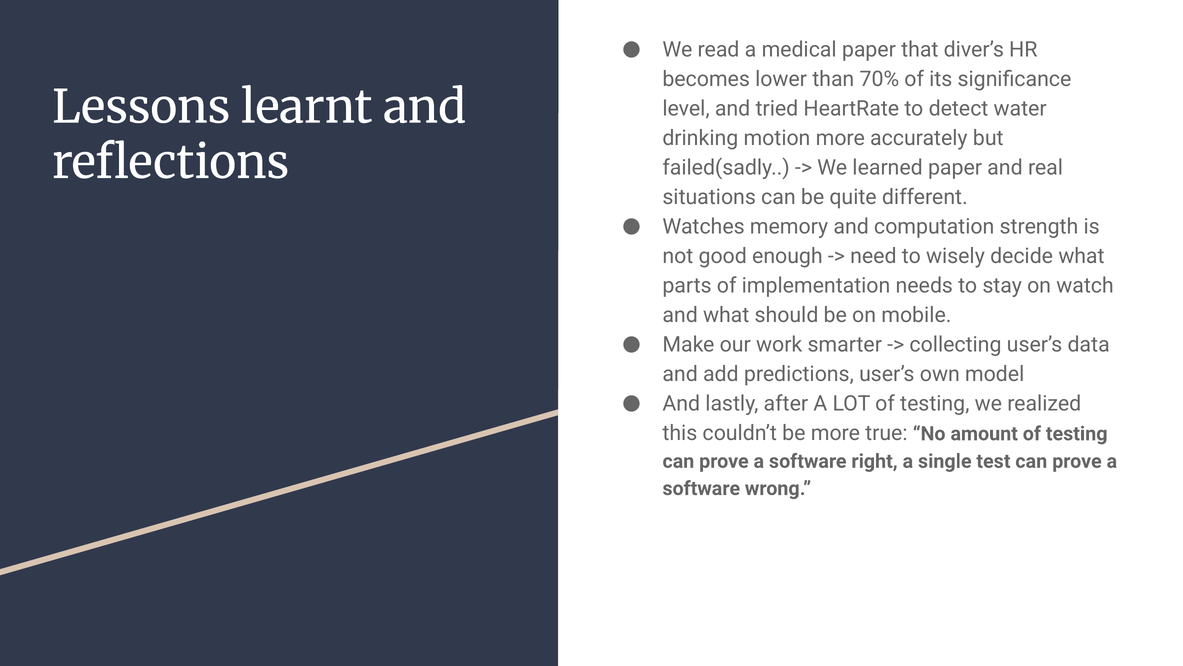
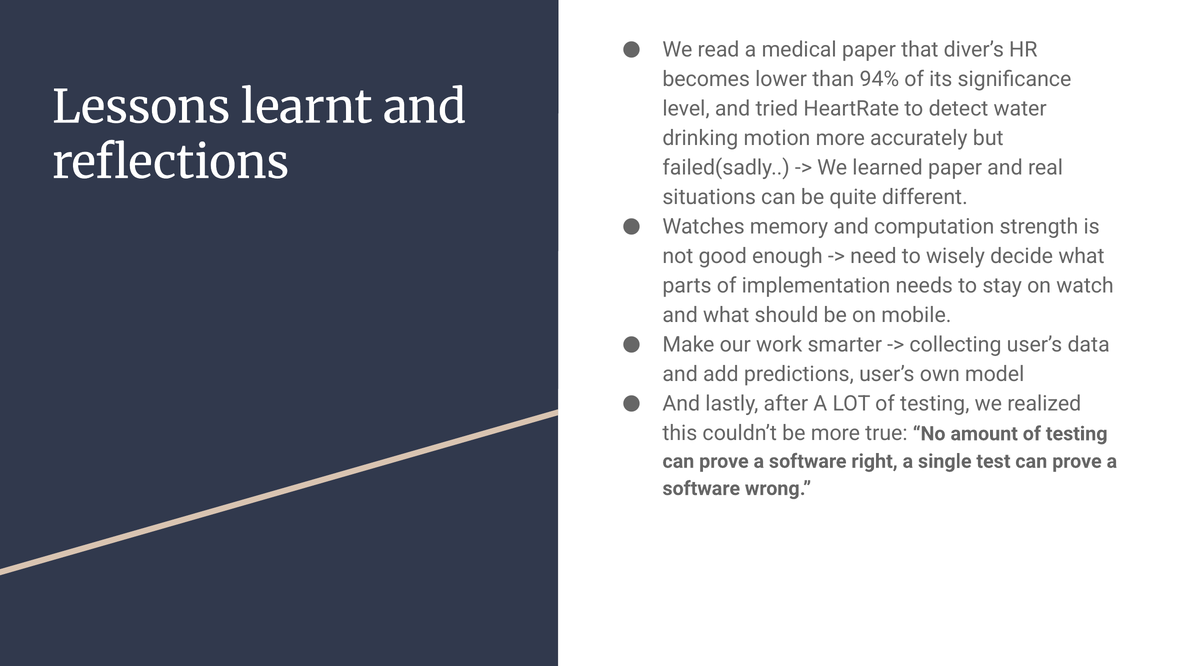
70%: 70% -> 94%
